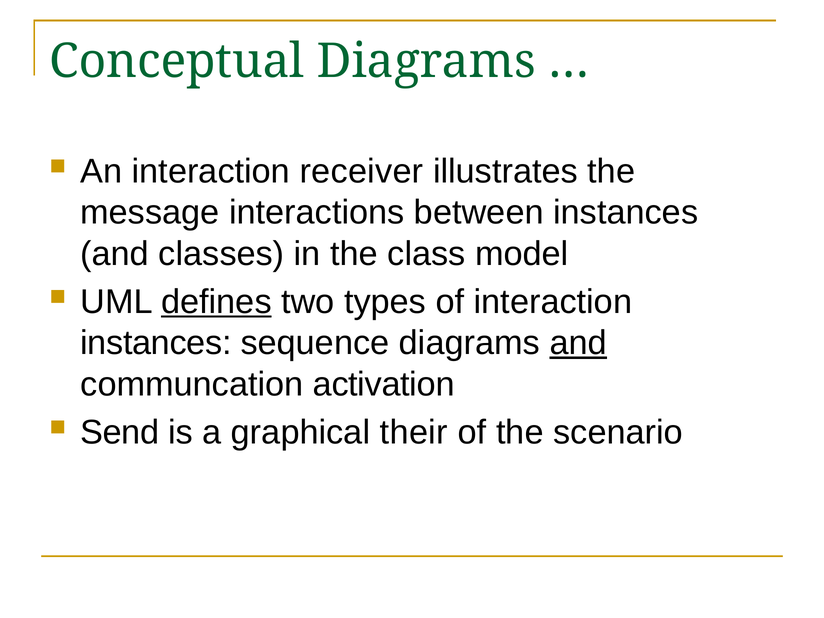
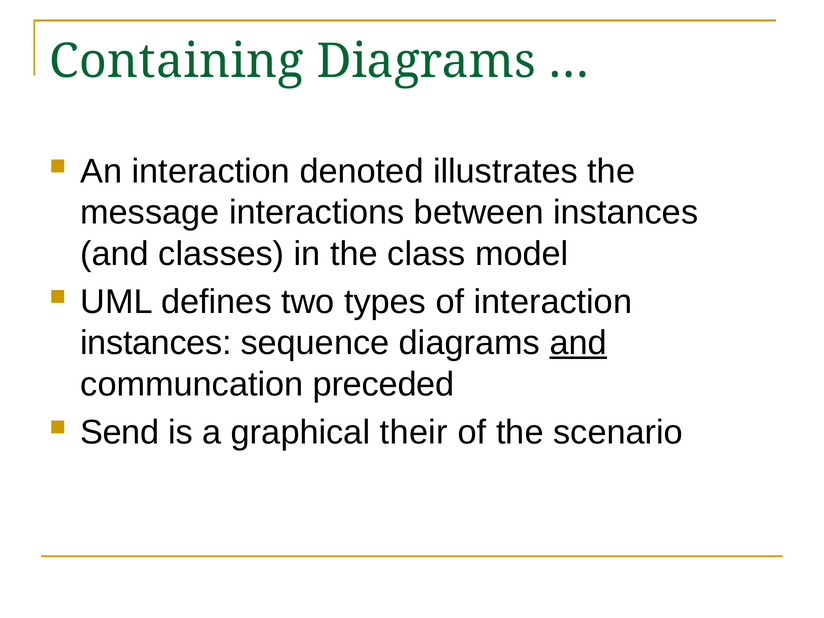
Conceptual: Conceptual -> Containing
receiver: receiver -> denoted
defines underline: present -> none
activation: activation -> preceded
